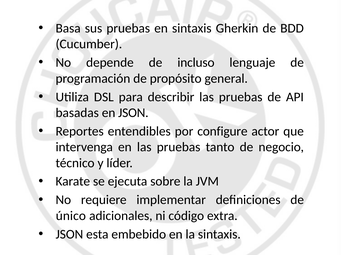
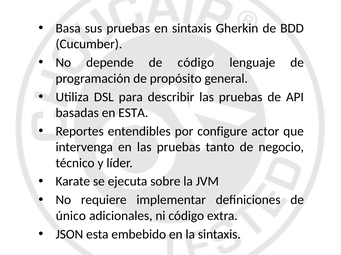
de incluso: incluso -> código
en JSON: JSON -> ESTA
